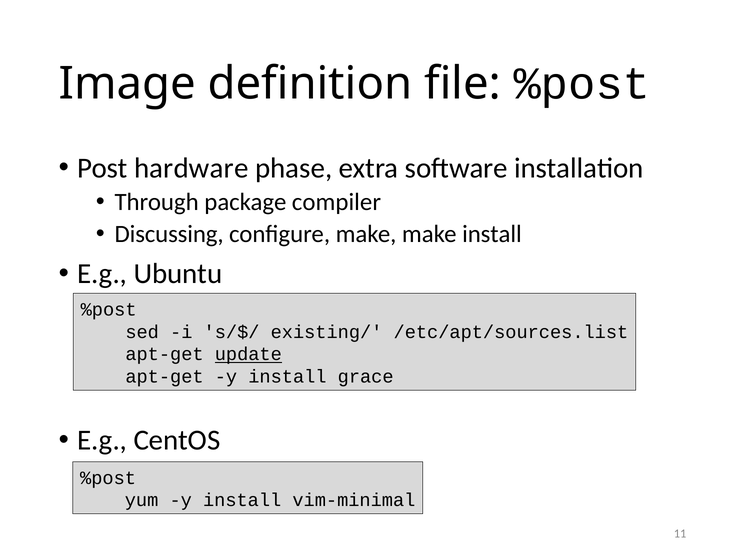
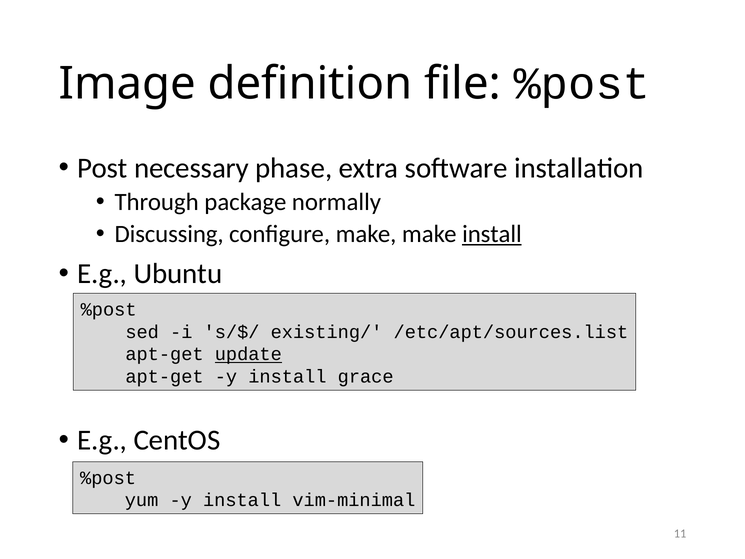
hardware: hardware -> necessary
compiler: compiler -> normally
install at (492, 234) underline: none -> present
